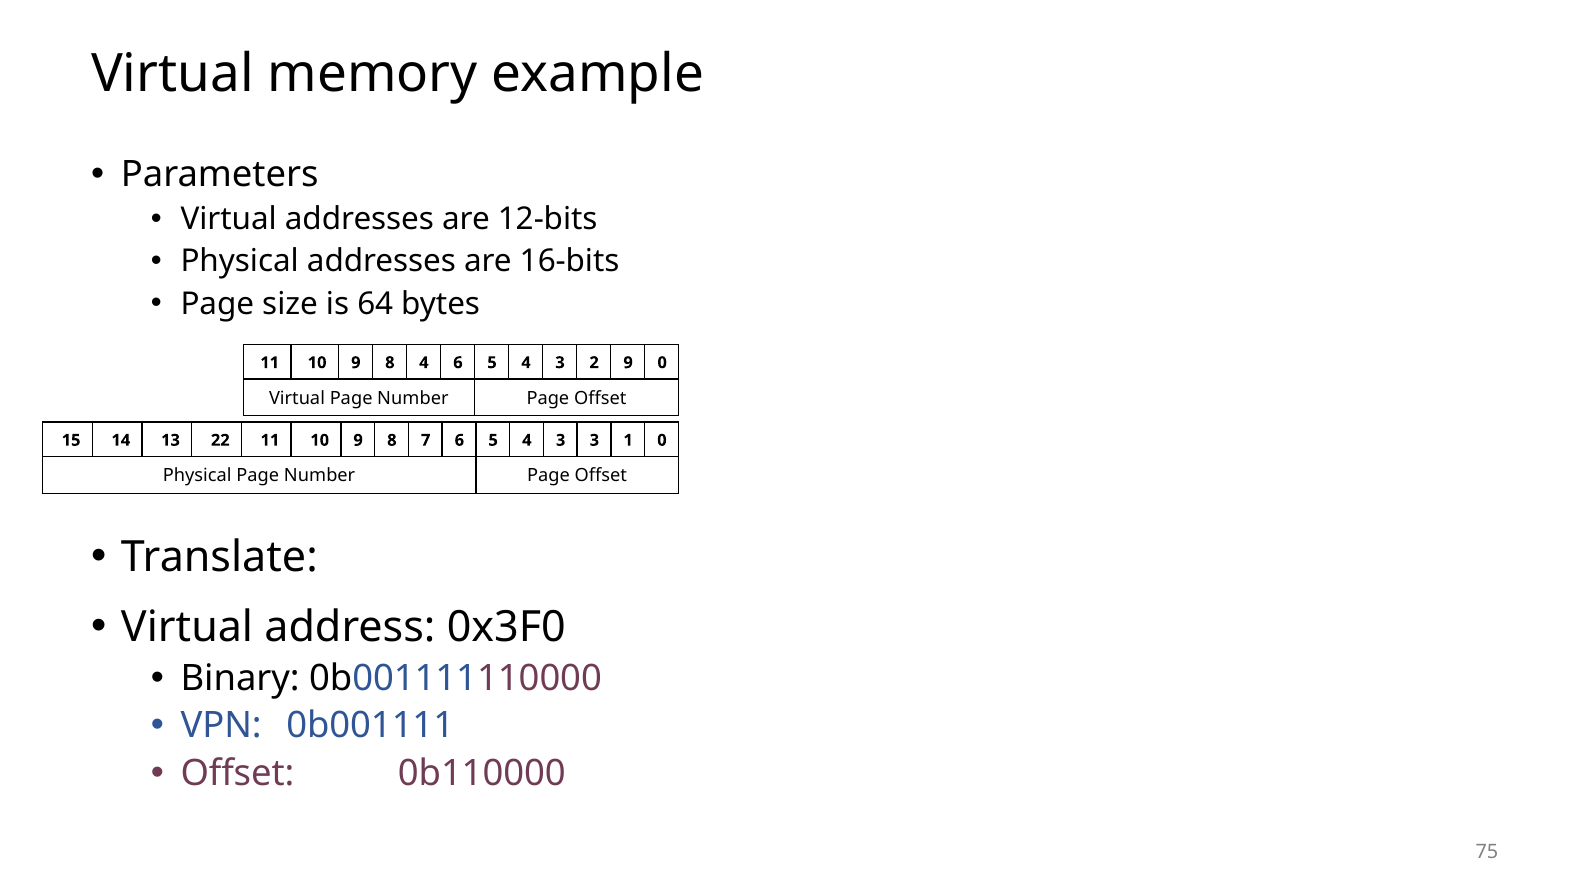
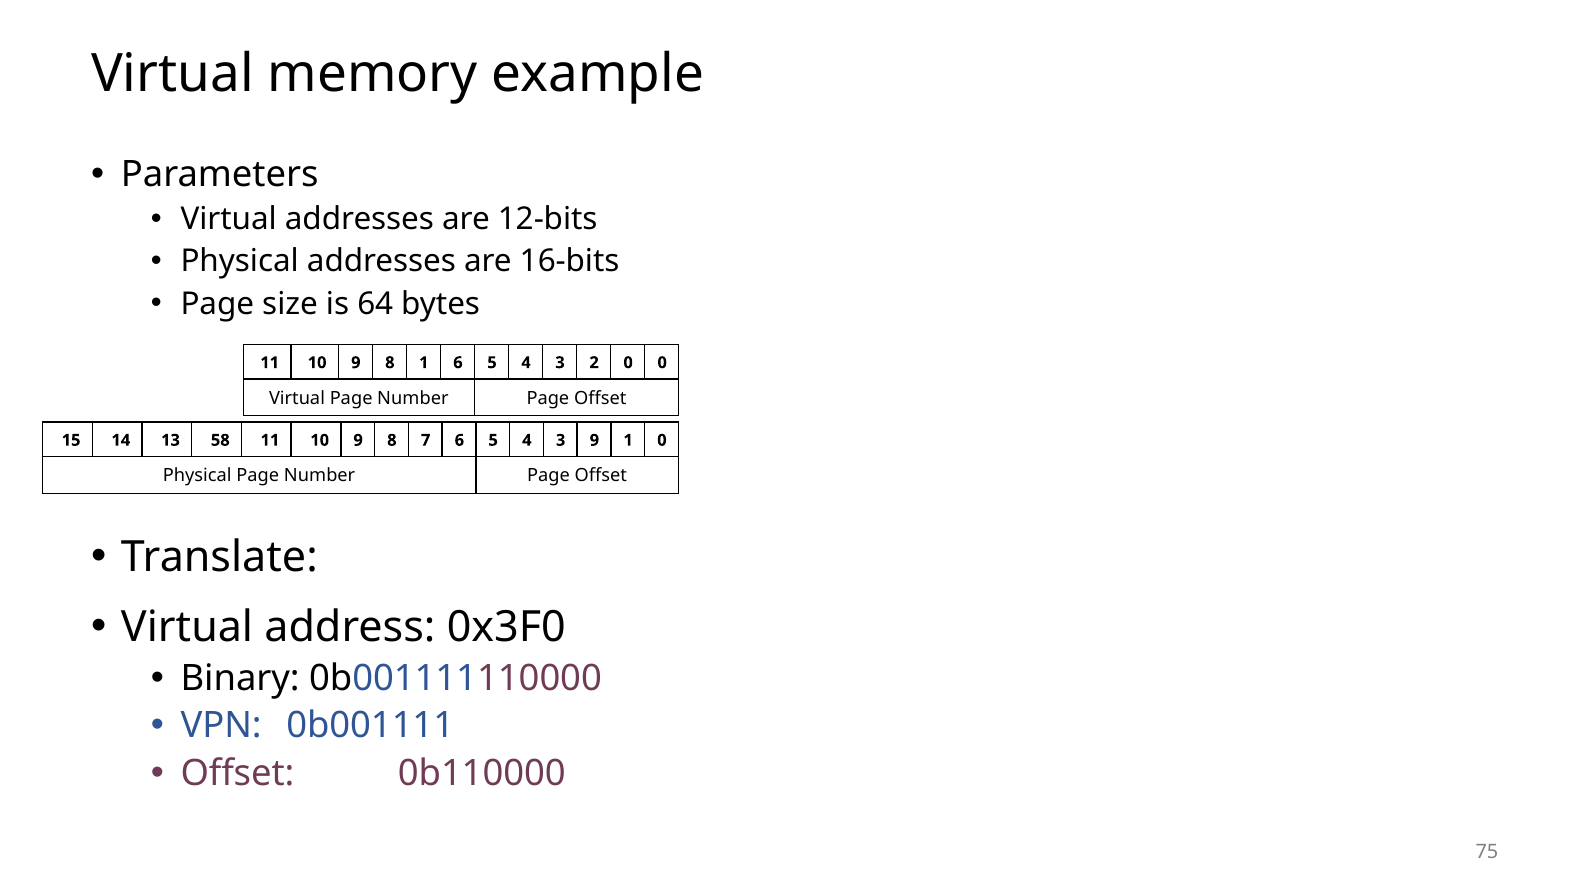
8 4: 4 -> 1
2 9: 9 -> 0
22: 22 -> 58
3 3: 3 -> 9
